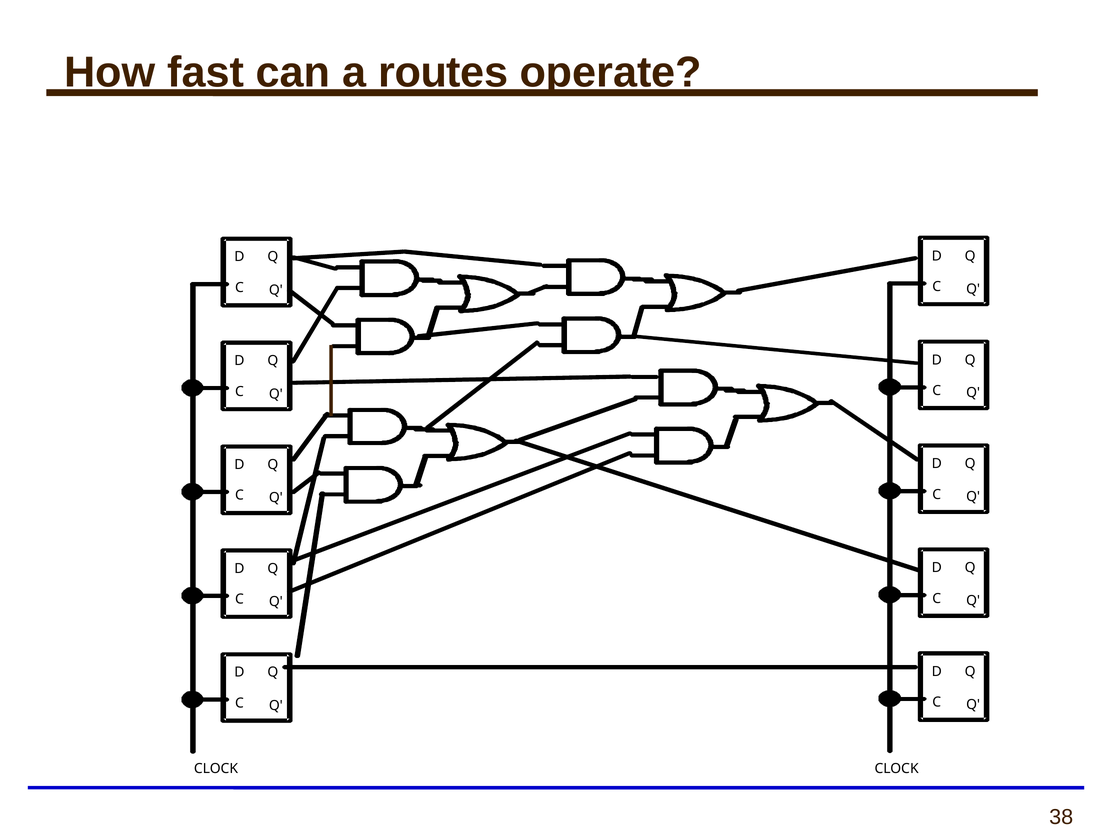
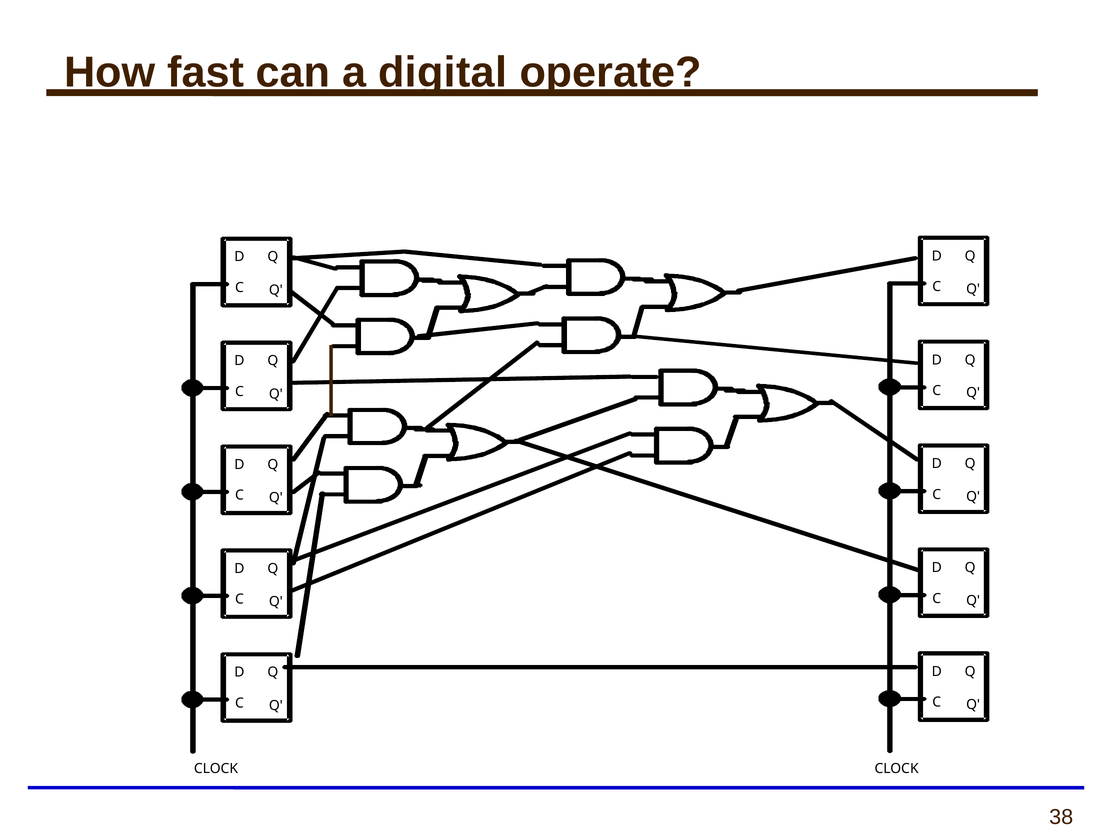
routes: routes -> digital
